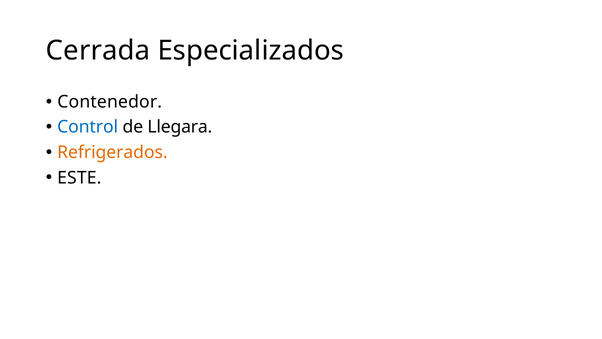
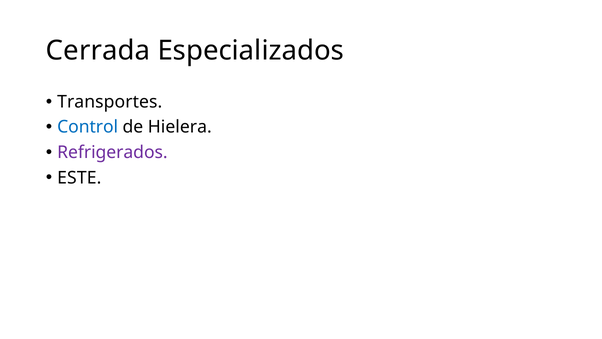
Contenedor: Contenedor -> Transportes
Llegara: Llegara -> Hielera
Refrigerados colour: orange -> purple
